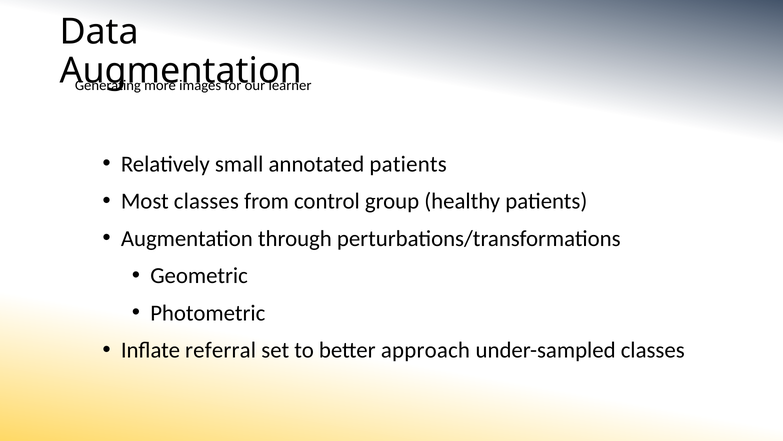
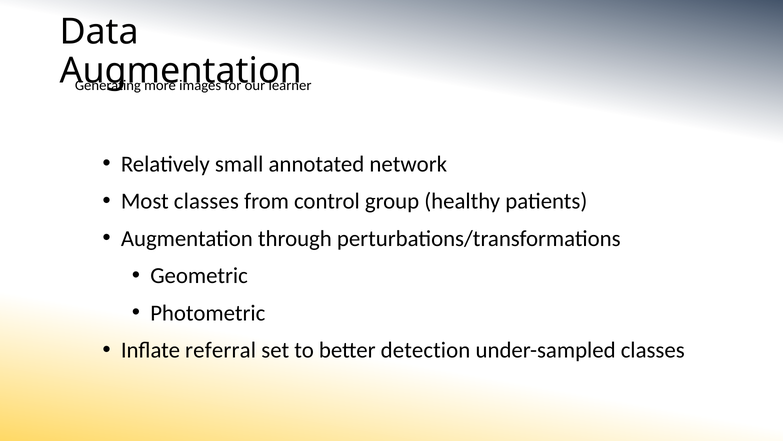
annotated patients: patients -> network
approach: approach -> detection
